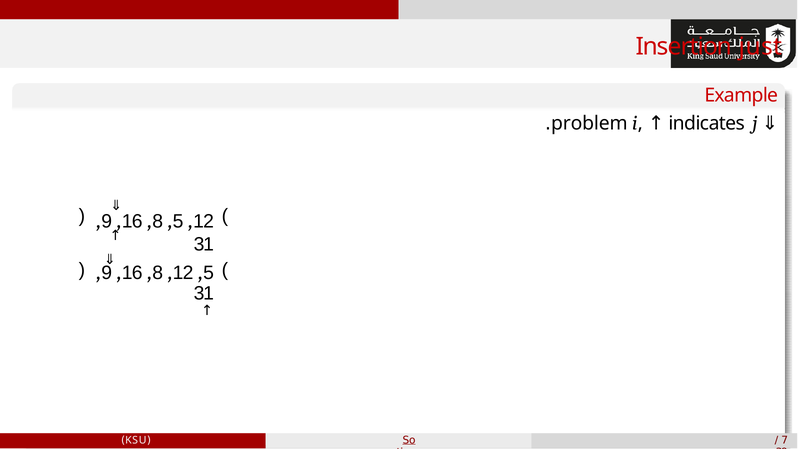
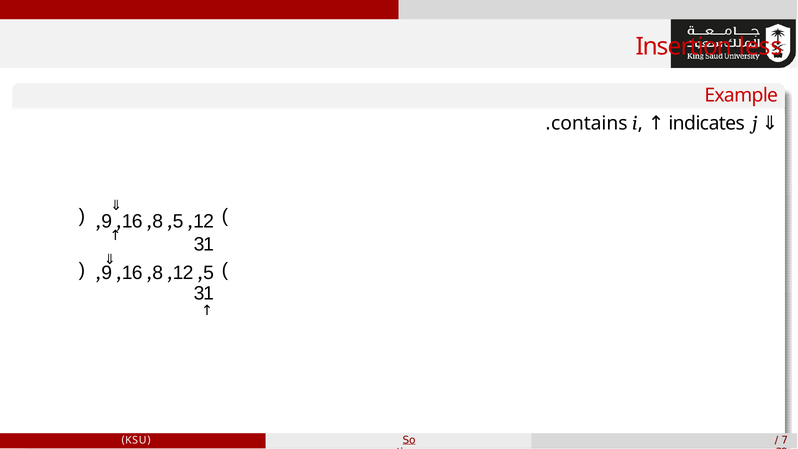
just: just -> less
problem: problem -> contains
